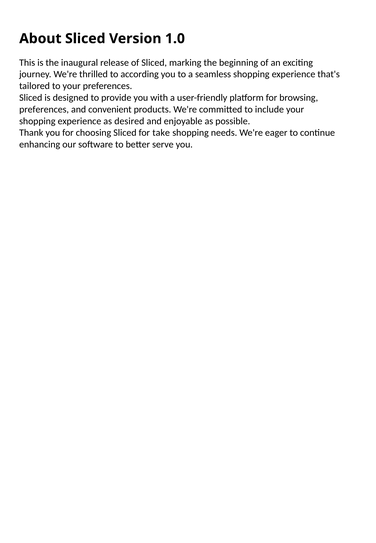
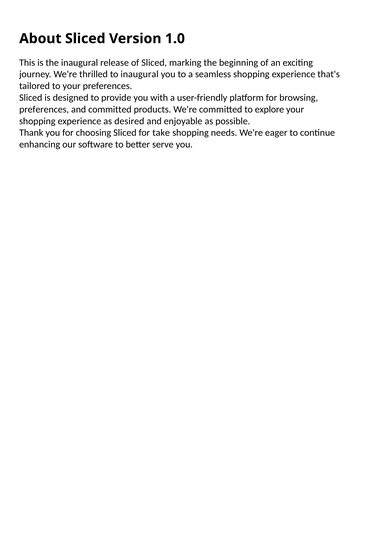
to according: according -> inaugural
and convenient: convenient -> committed
include: include -> explore
